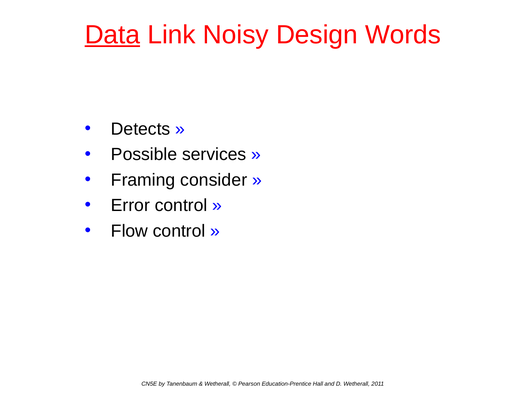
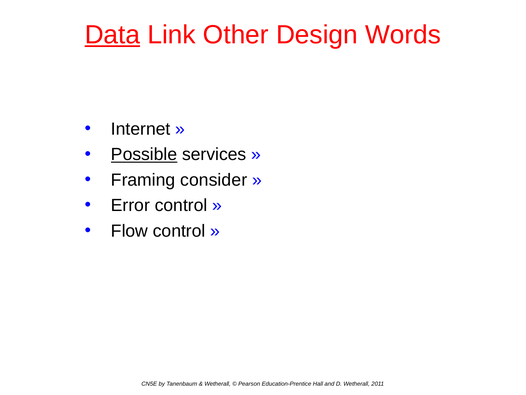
Noisy: Noisy -> Other
Detects: Detects -> Internet
Possible underline: none -> present
